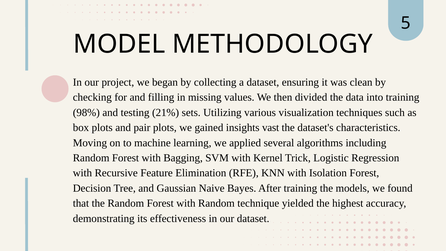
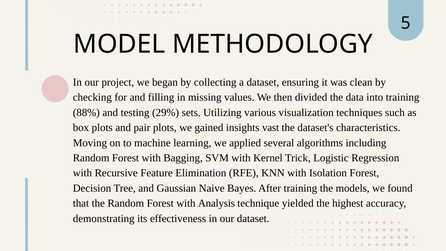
98%: 98% -> 88%
21%: 21% -> 29%
with Random: Random -> Analysis
